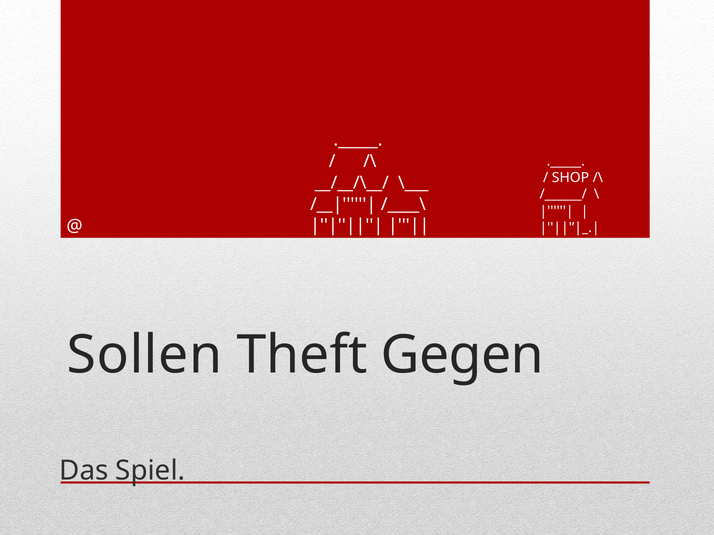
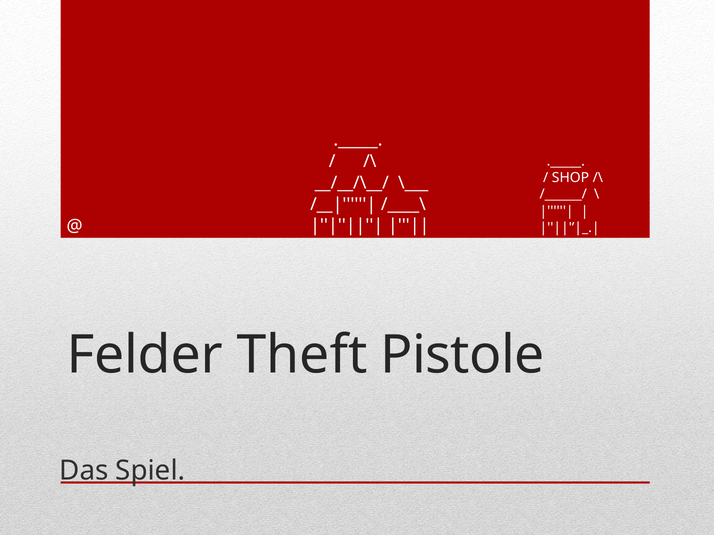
Sollen: Sollen -> Felder
Gegen: Gegen -> Pistole
